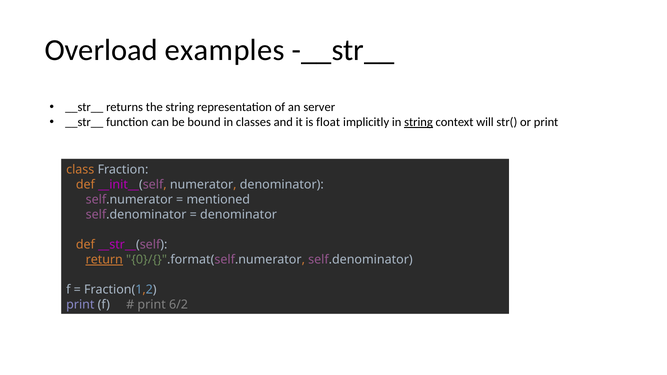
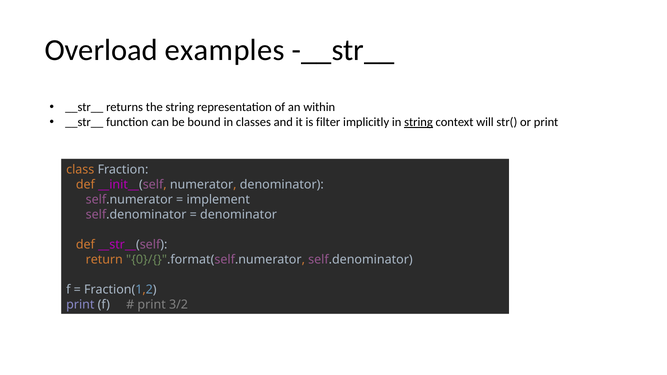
server: server -> within
float: float -> filter
mentioned: mentioned -> implement
return underline: present -> none
6/2: 6/2 -> 3/2
